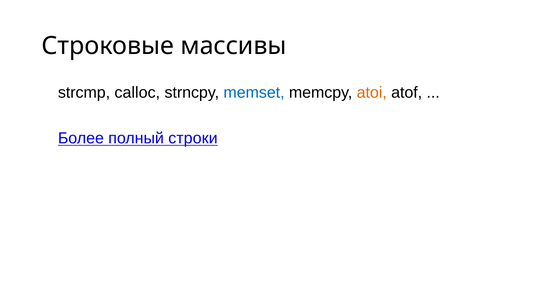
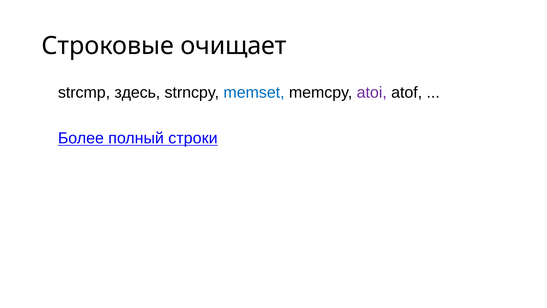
массивы: массивы -> очищает
calloc: calloc -> здесь
atoi colour: orange -> purple
